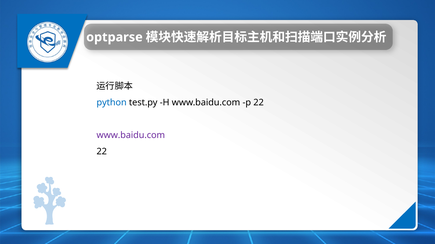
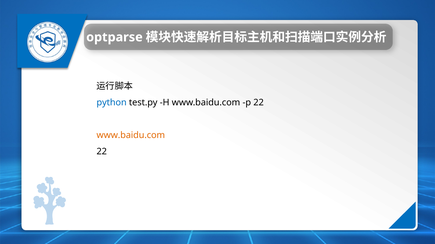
www.baidu.com at (131, 135) colour: purple -> orange
